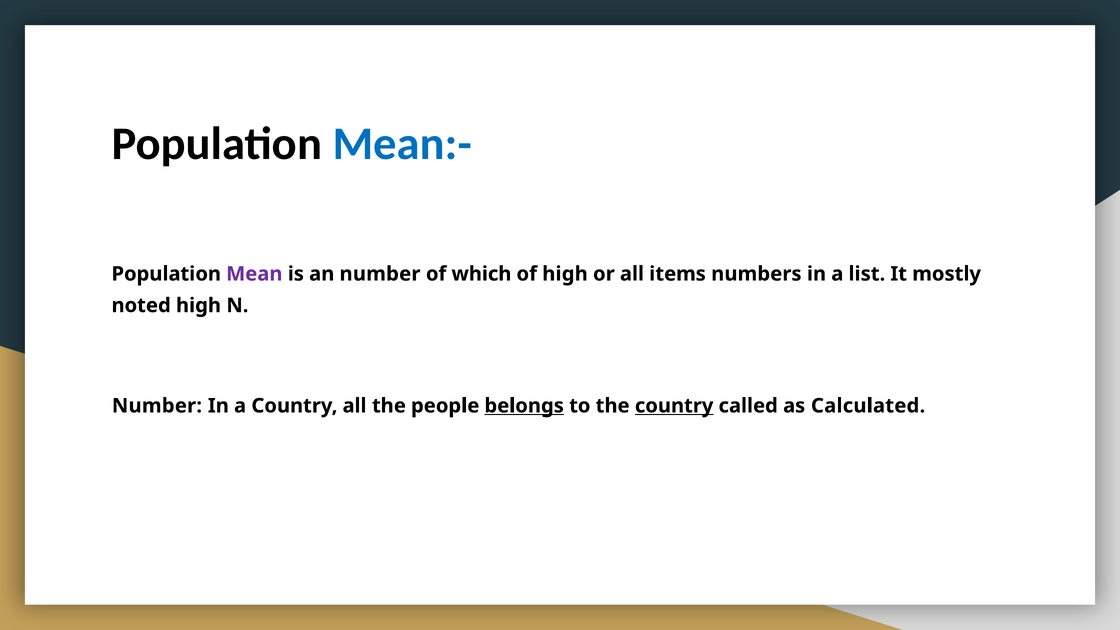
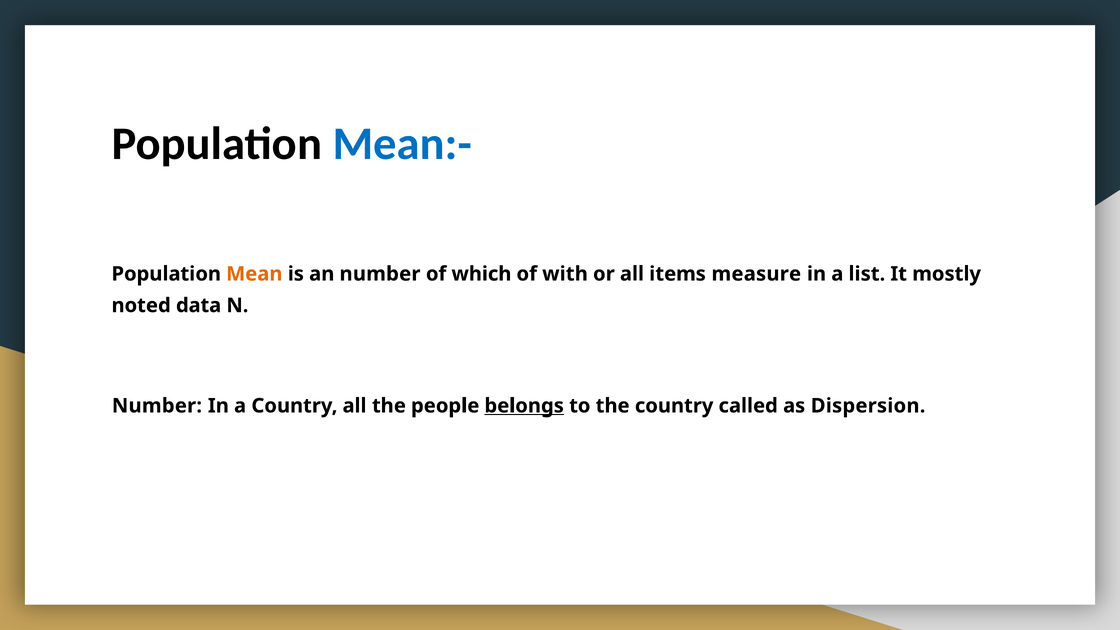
Mean colour: purple -> orange
of high: high -> with
numbers: numbers -> measure
noted high: high -> data
country at (674, 406) underline: present -> none
Calculated: Calculated -> Dispersion
